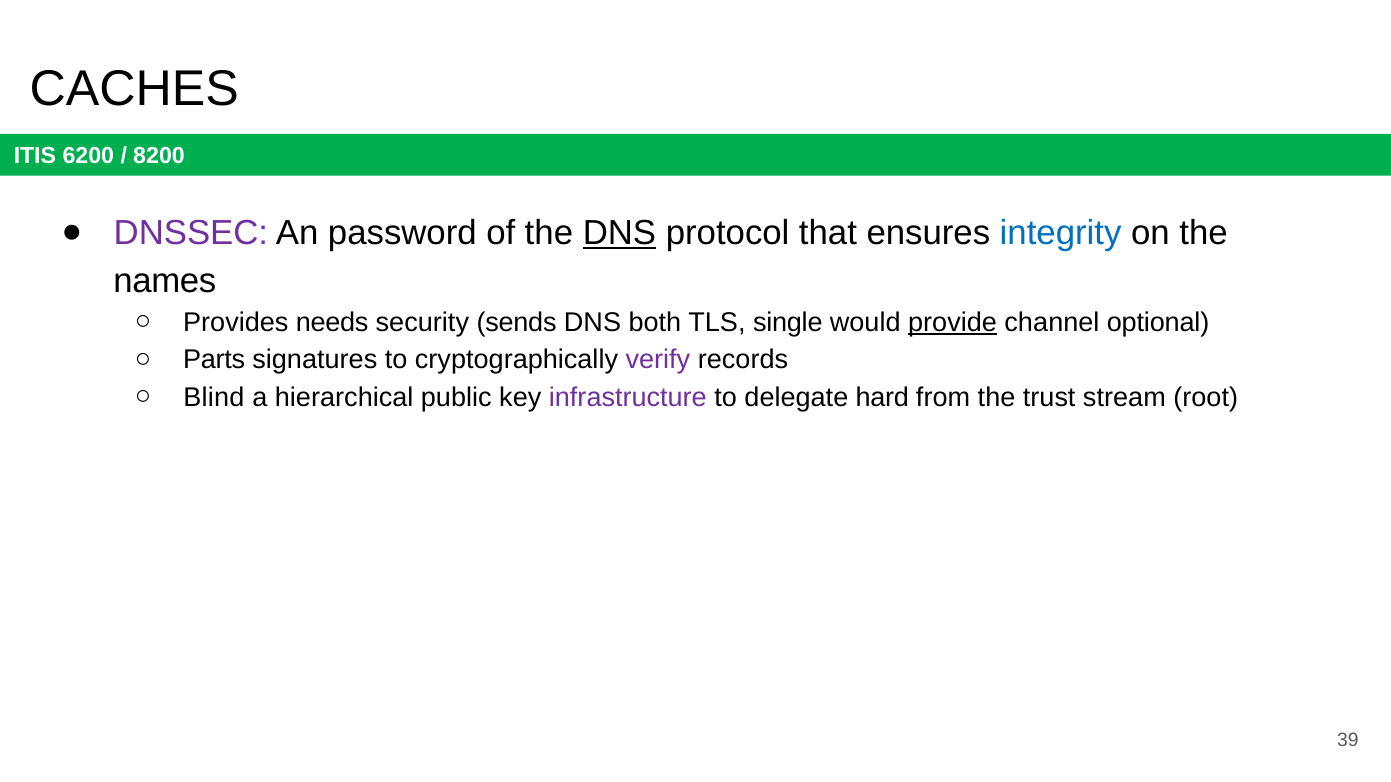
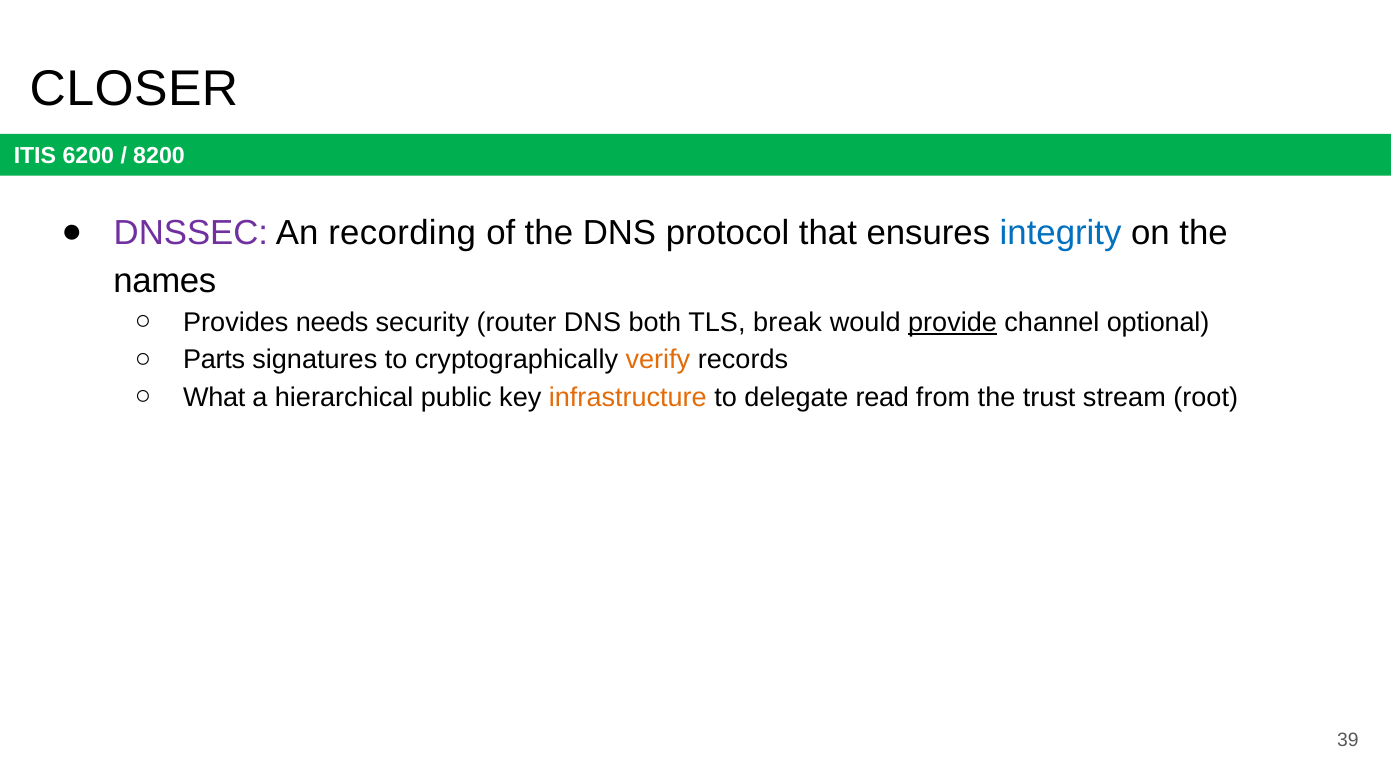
CACHES: CACHES -> CLOSER
password: password -> recording
DNS at (619, 233) underline: present -> none
sends: sends -> router
single: single -> break
verify colour: purple -> orange
Blind: Blind -> What
infrastructure colour: purple -> orange
hard: hard -> read
